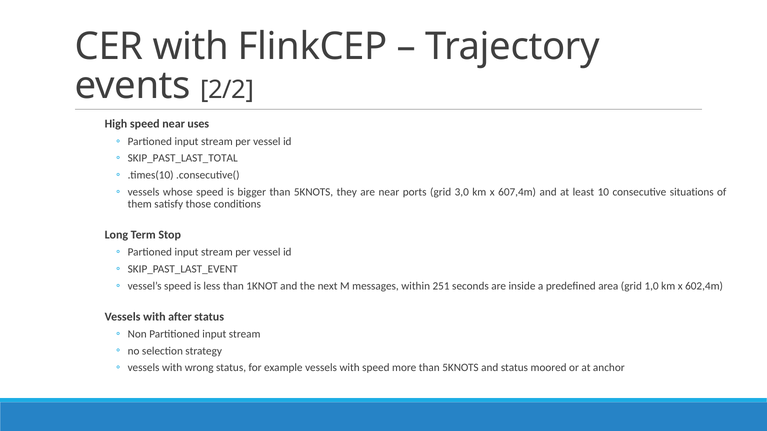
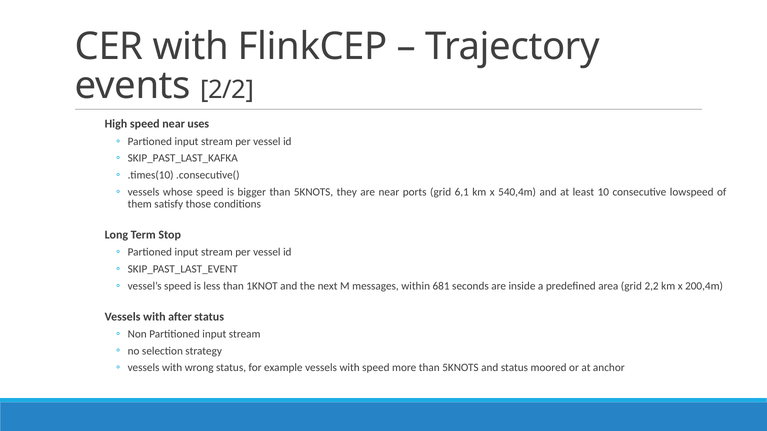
SKIP_PAST_LAST_TOTAL: SKIP_PAST_LAST_TOTAL -> SKIP_PAST_LAST_KAFKA
3,0: 3,0 -> 6,1
607,4m: 607,4m -> 540,4m
situations: situations -> lowspeed
251: 251 -> 681
1,0: 1,0 -> 2,2
602,4m: 602,4m -> 200,4m
